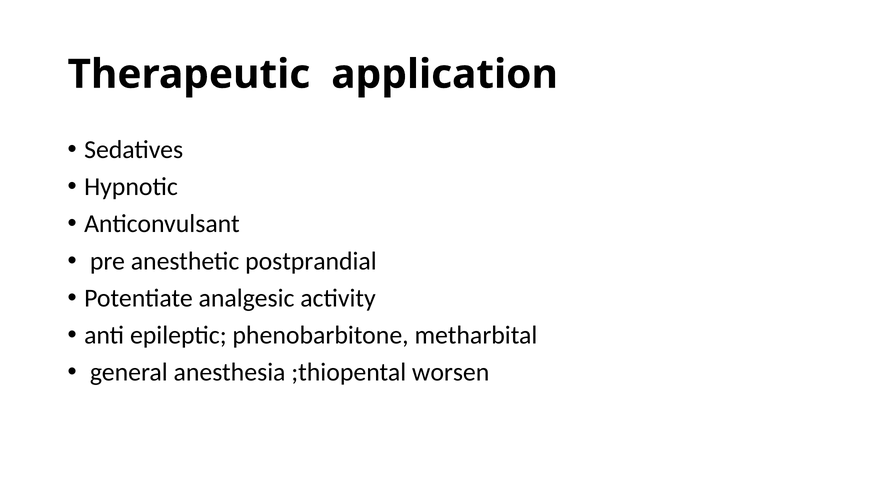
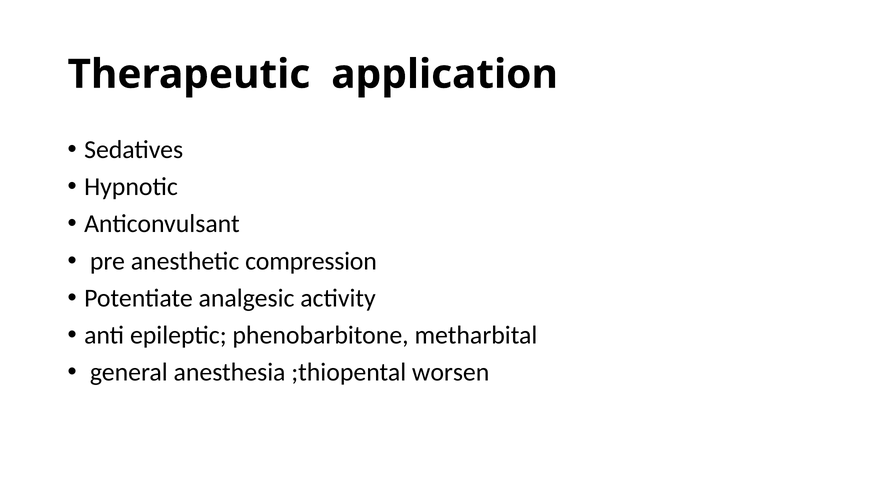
postprandial: postprandial -> compression
